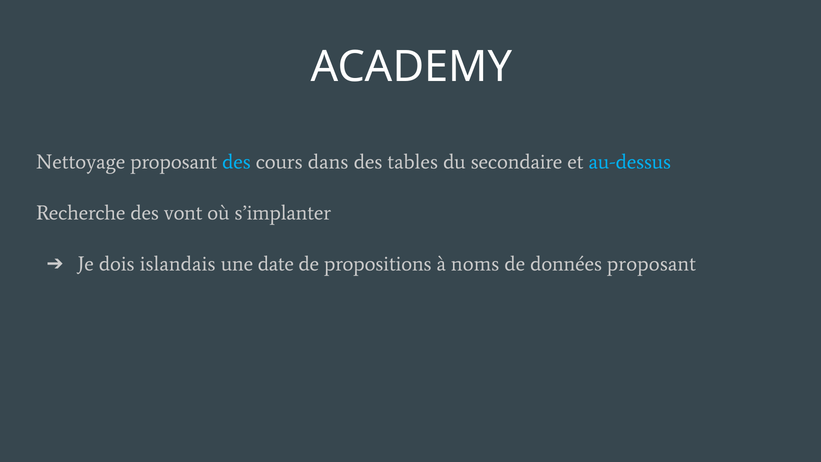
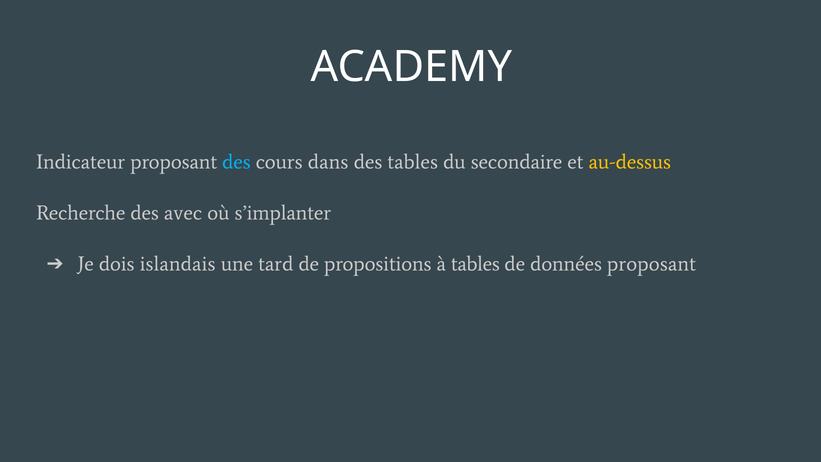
Nettoyage: Nettoyage -> Indicateur
au-dessus colour: light blue -> yellow
vont: vont -> avec
date: date -> tard
à noms: noms -> tables
